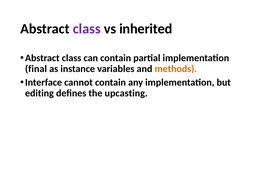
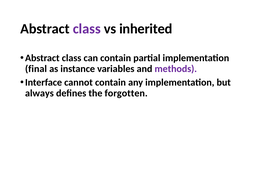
methods colour: orange -> purple
editing: editing -> always
upcasting: upcasting -> forgotten
